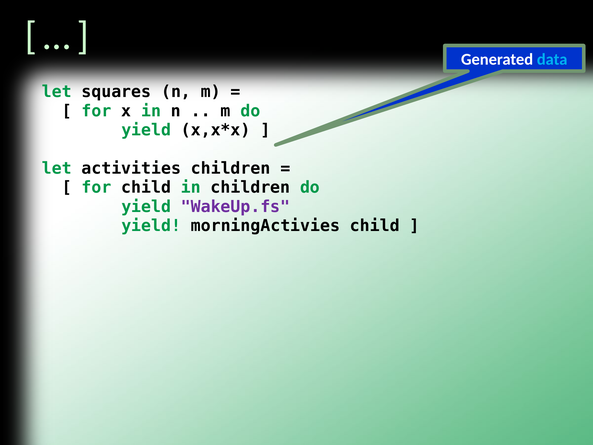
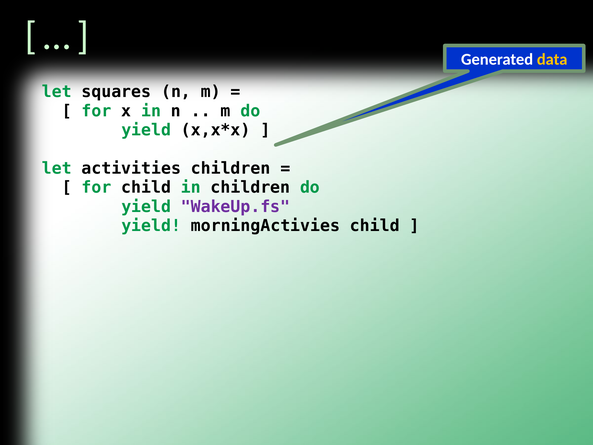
data colour: light blue -> yellow
